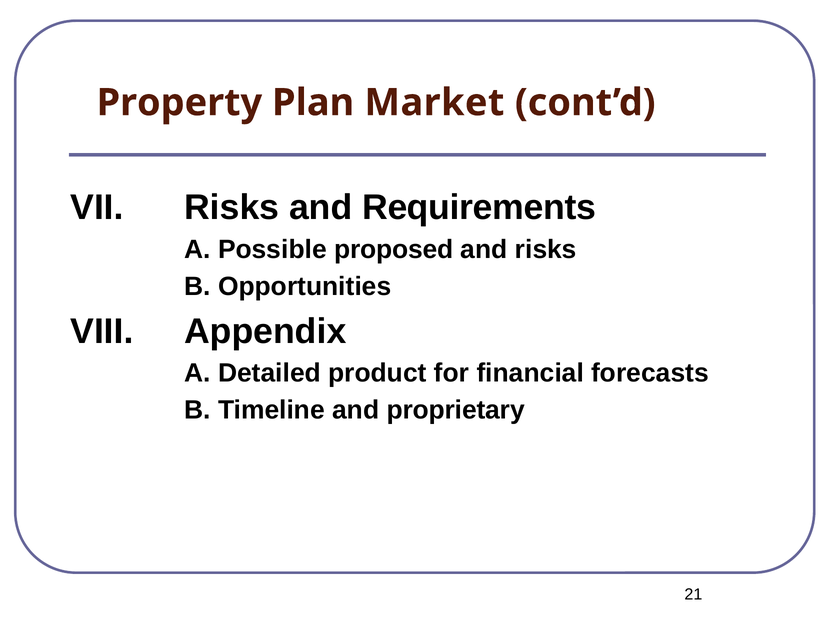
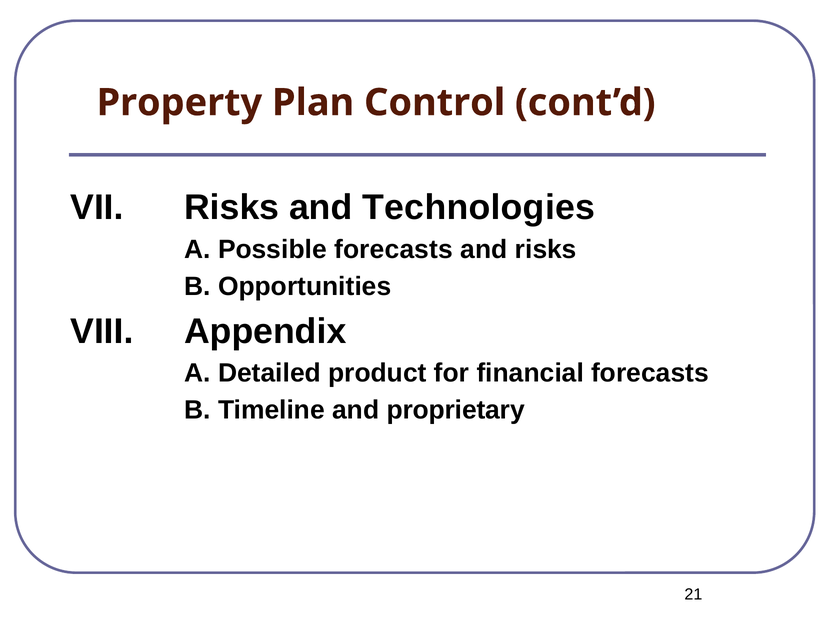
Market: Market -> Control
Requirements: Requirements -> Technologies
Possible proposed: proposed -> forecasts
